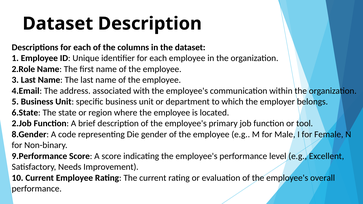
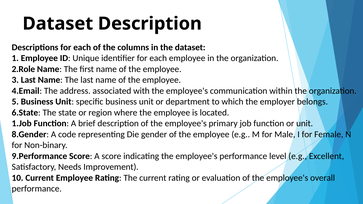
2.Job: 2.Job -> 1.Job
or tool: tool -> unit
